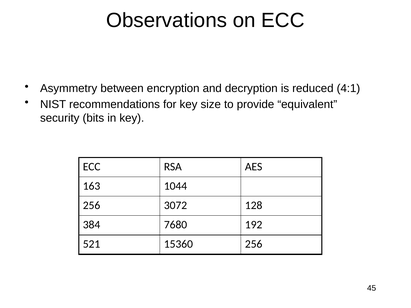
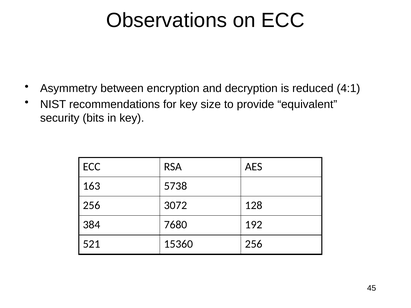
1044: 1044 -> 5738
